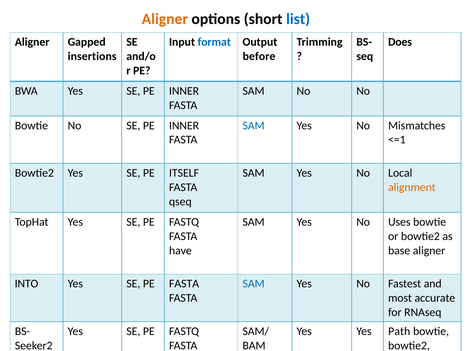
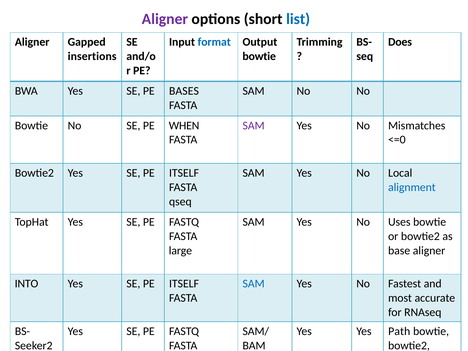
Aligner at (165, 19) colour: orange -> purple
before at (259, 56): before -> bowtie
Yes SE PE INNER: INNER -> BASES
No SE PE INNER: INNER -> WHEN
SAM at (254, 126) colour: blue -> purple
<=1: <=1 -> <=0
alignment colour: orange -> blue
have: have -> large
FASTA at (184, 284): FASTA -> ITSELF
